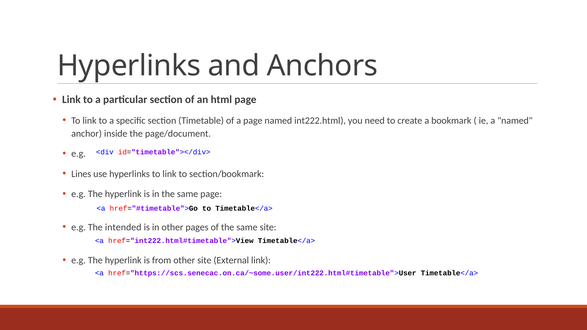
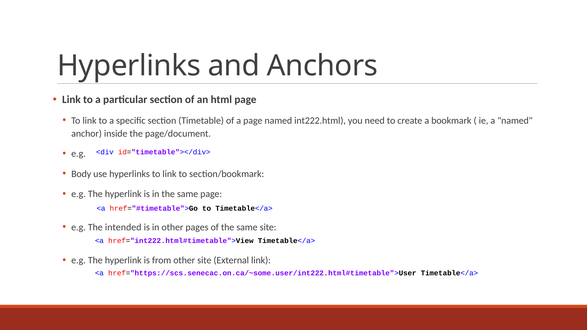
Lines: Lines -> Body
